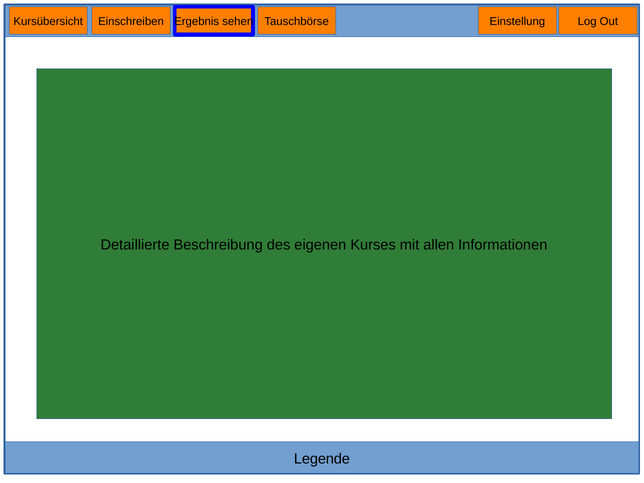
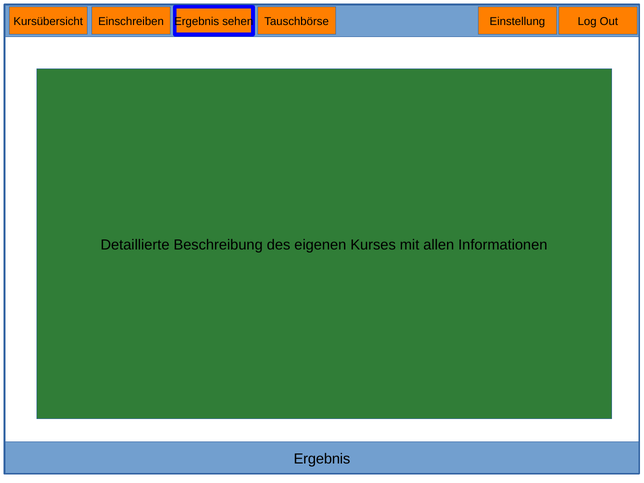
Legende at (322, 459): Legende -> Ergebnis
